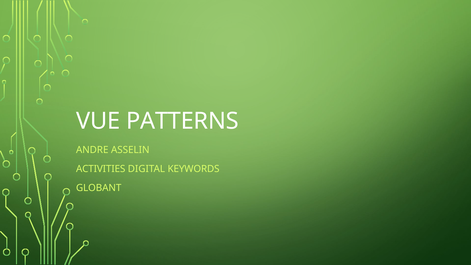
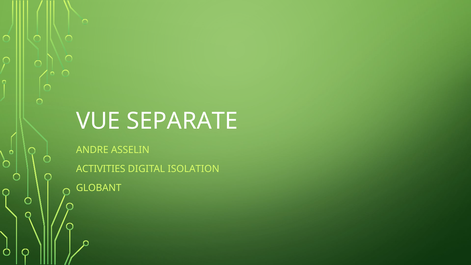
PATTERNS: PATTERNS -> SEPARATE
KEYWORDS: KEYWORDS -> ISOLATION
